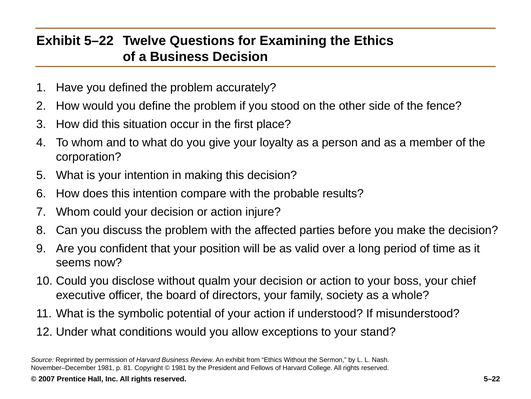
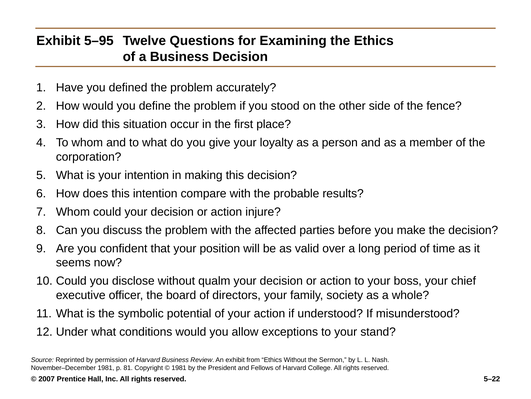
Exhibit 5–22: 5–22 -> 5–95
